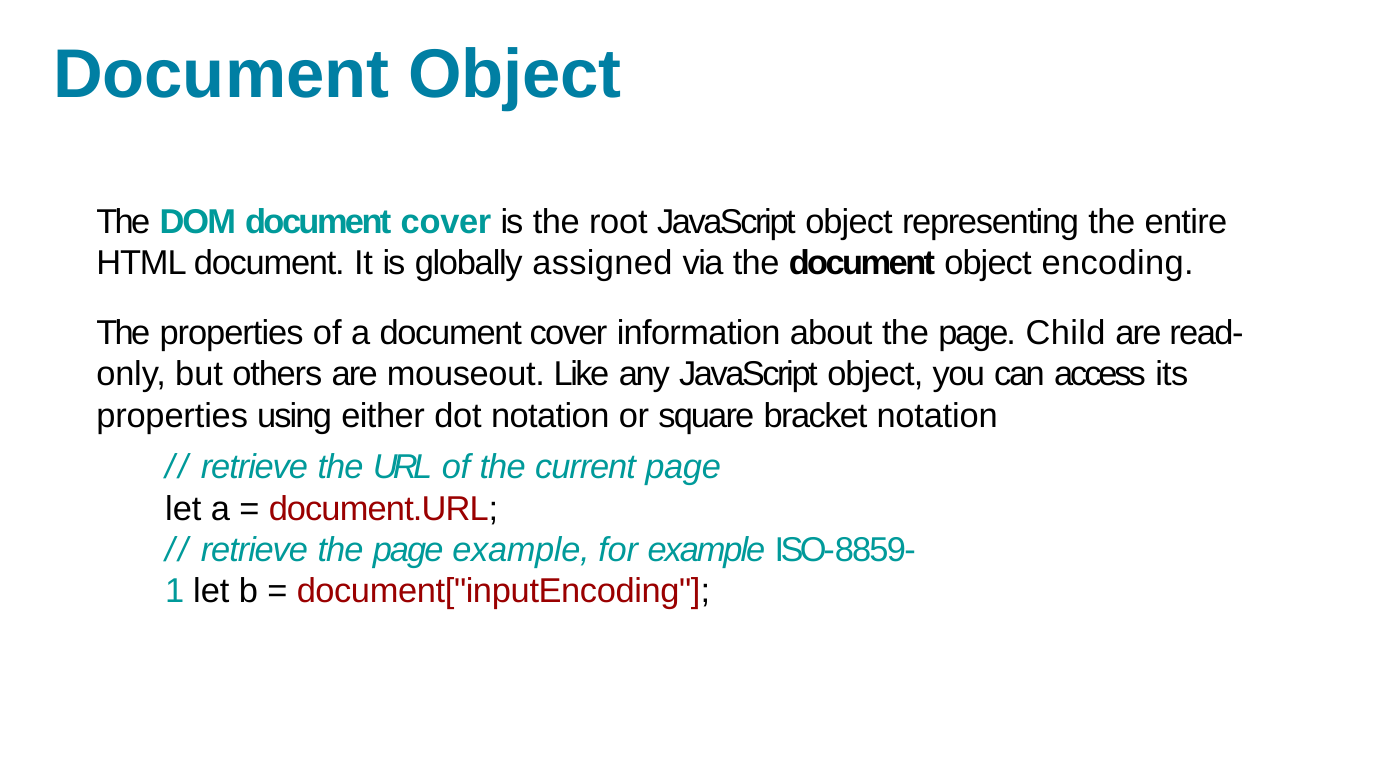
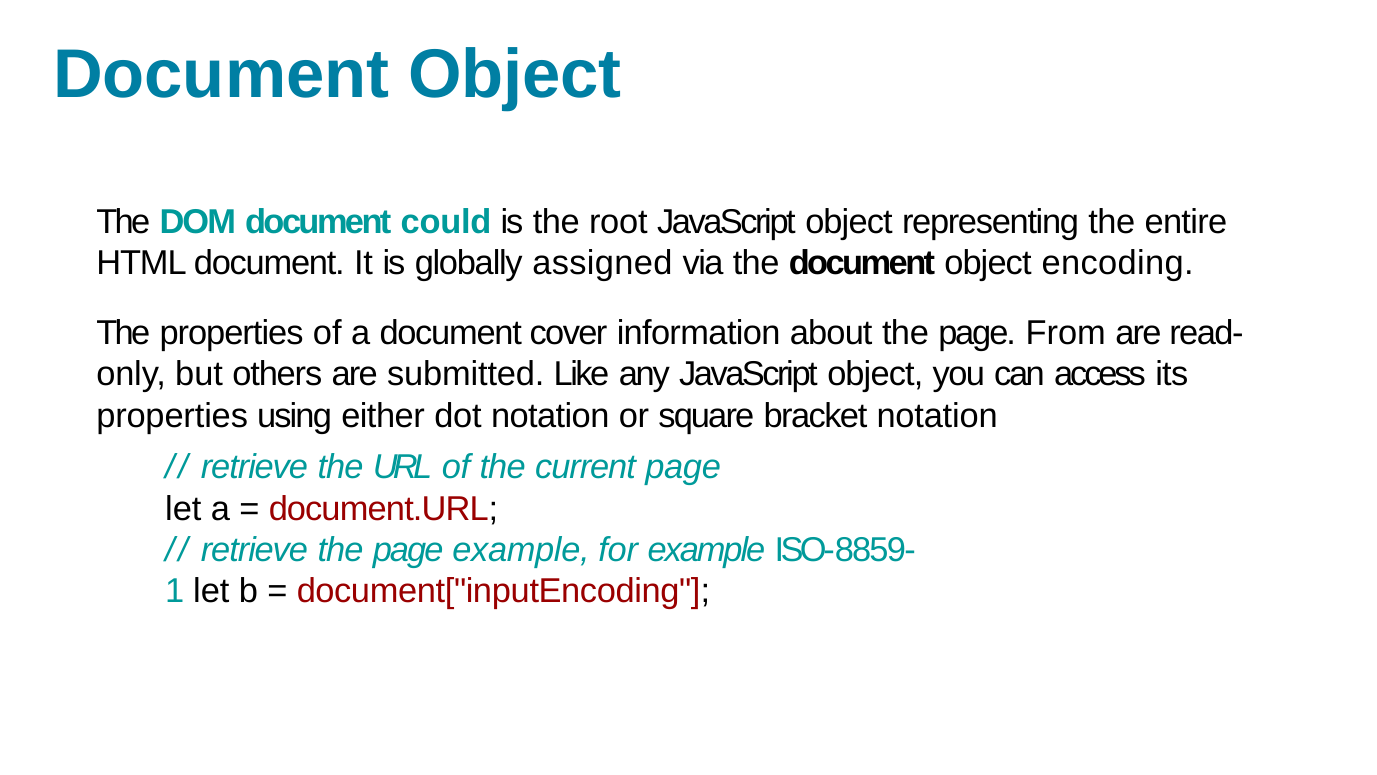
DOM document cover: cover -> could
Child: Child -> From
mouseout: mouseout -> submitted
